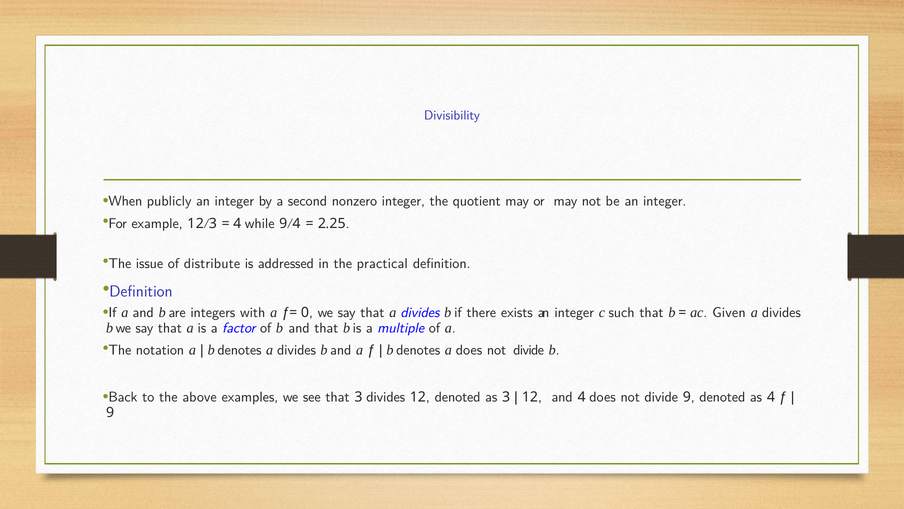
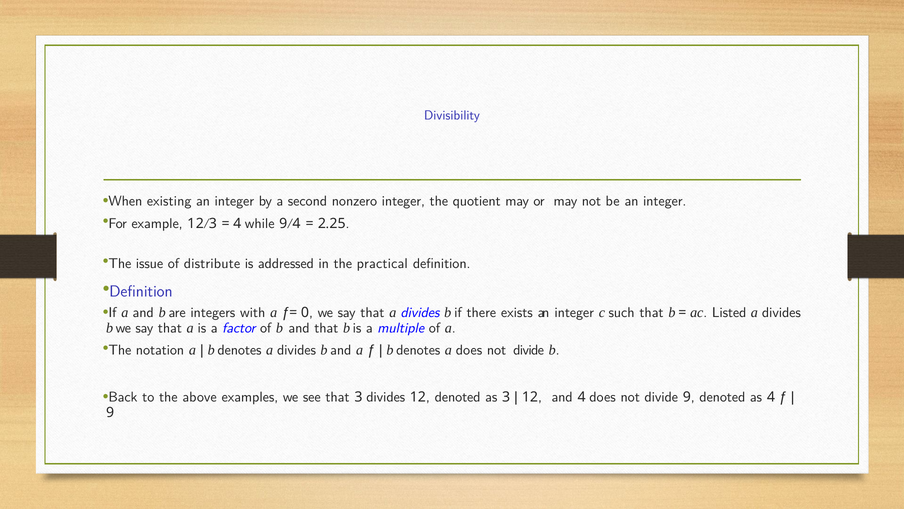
publicly: publicly -> existing
Given: Given -> Listed
